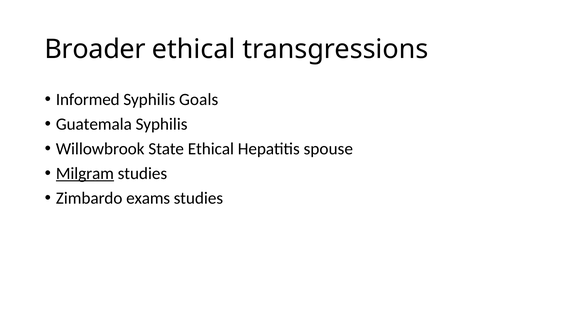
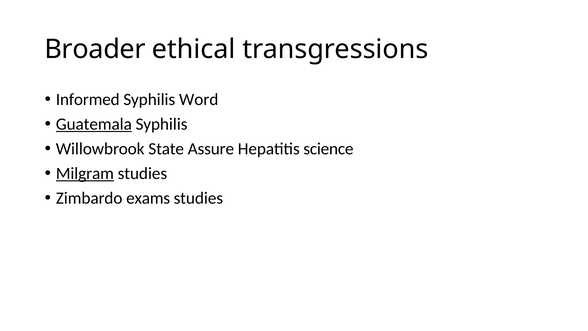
Goals: Goals -> Word
Guatemala underline: none -> present
State Ethical: Ethical -> Assure
spouse: spouse -> science
